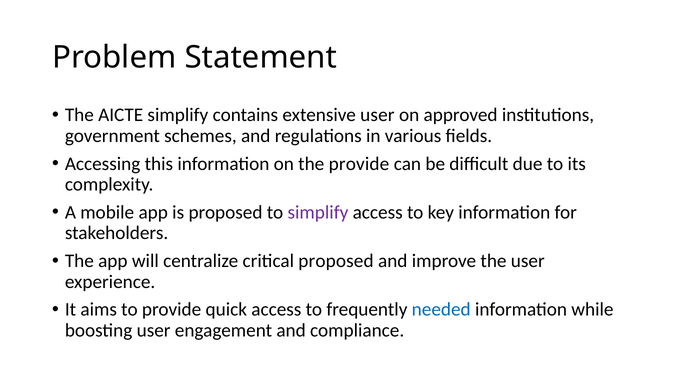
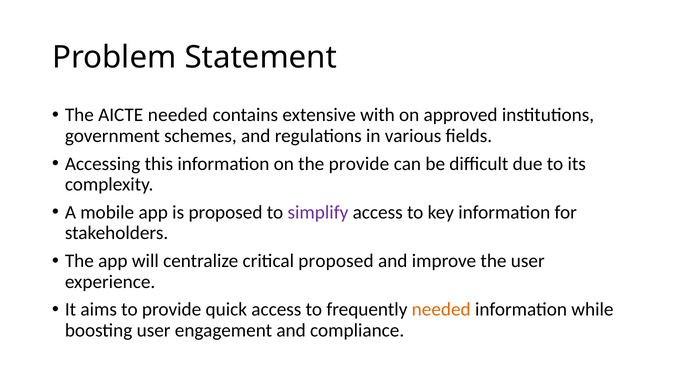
AICTE simplify: simplify -> needed
extensive user: user -> with
needed at (441, 310) colour: blue -> orange
